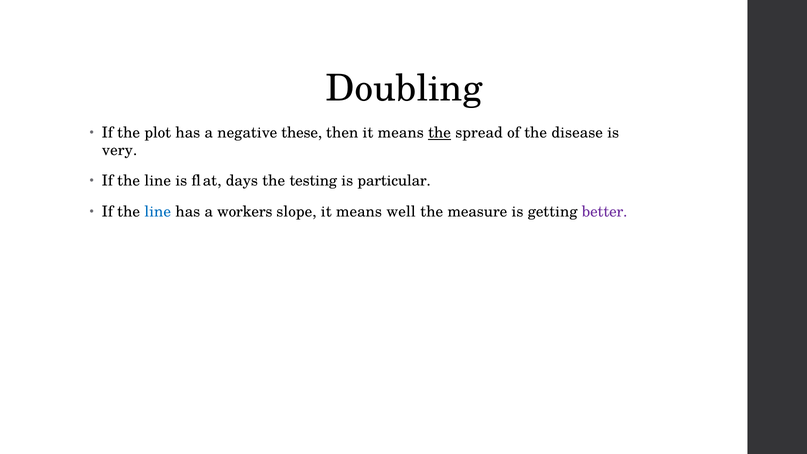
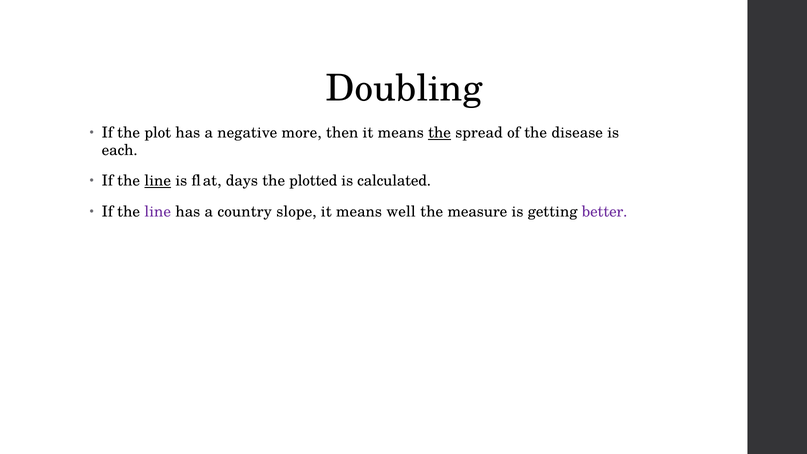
these: these -> more
very: very -> each
line at (158, 181) underline: none -> present
testing: testing -> plotted
particular: particular -> calculated
line at (158, 212) colour: blue -> purple
workers: workers -> country
